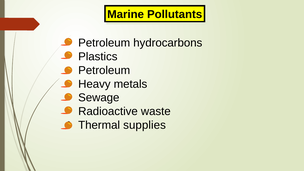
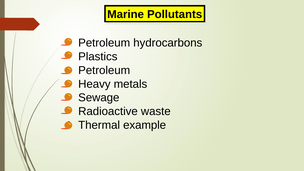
supplies: supplies -> example
